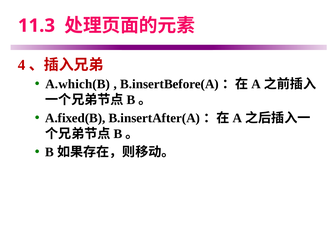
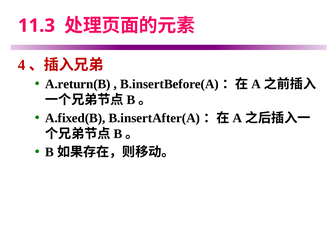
A.which(B: A.which(B -> A.return(B
